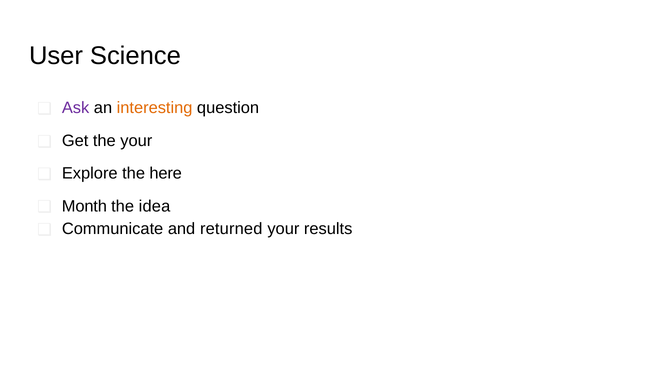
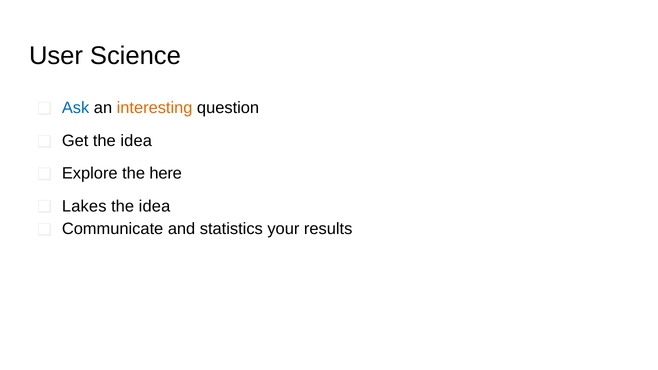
Ask colour: purple -> blue
Get the your: your -> idea
Month: Month -> Lakes
returned: returned -> statistics
